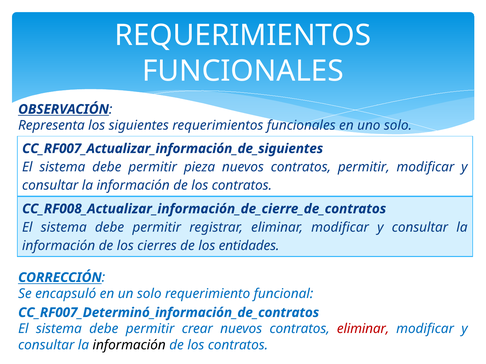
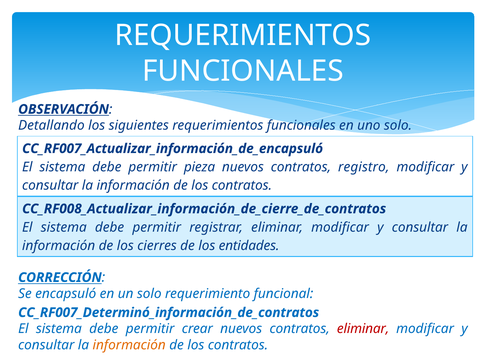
Representa: Representa -> Detallando
CC_RF007_Actualizar_información_de_siguientes: CC_RF007_Actualizar_información_de_siguientes -> CC_RF007_Actualizar_información_de_encapsuló
contratos permitir: permitir -> registro
información at (129, 345) colour: black -> orange
